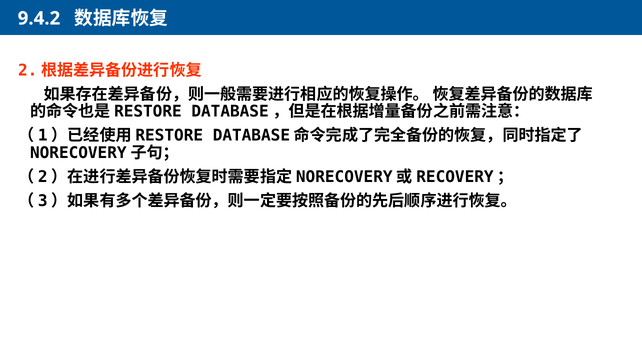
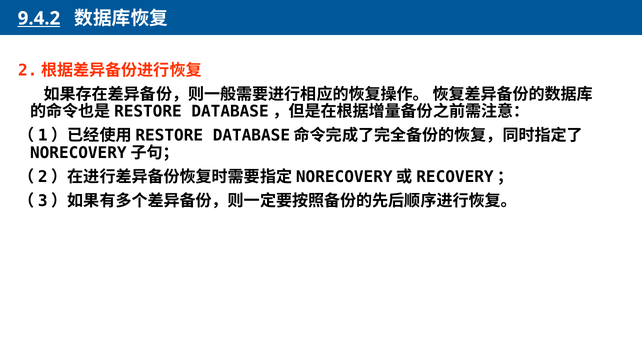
9.4.2 underline: none -> present
